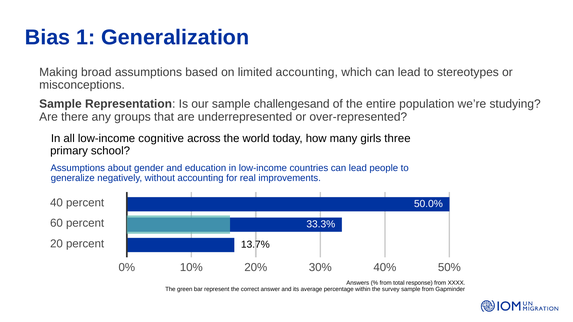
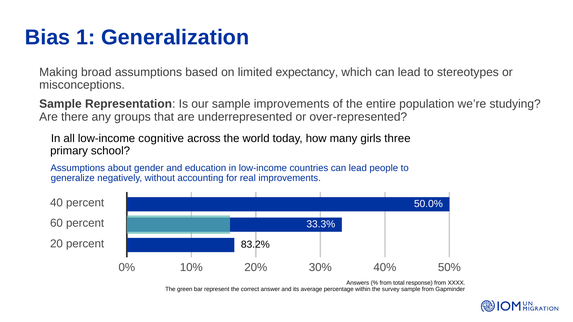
limited accounting: accounting -> expectancy
sample challengesand: challengesand -> improvements
13.7%: 13.7% -> 83.2%
